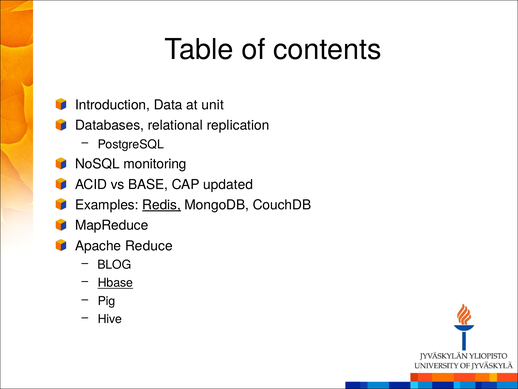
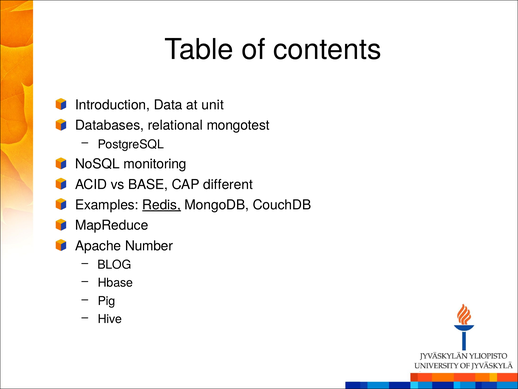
replication: replication -> mongotest
updated: updated -> different
Reduce: Reduce -> Number
Hbase underline: present -> none
